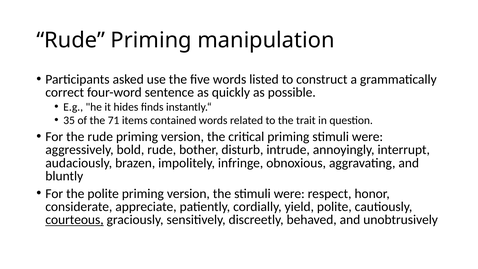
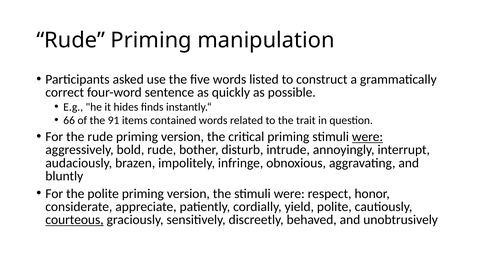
35: 35 -> 66
71: 71 -> 91
were at (368, 137) underline: none -> present
